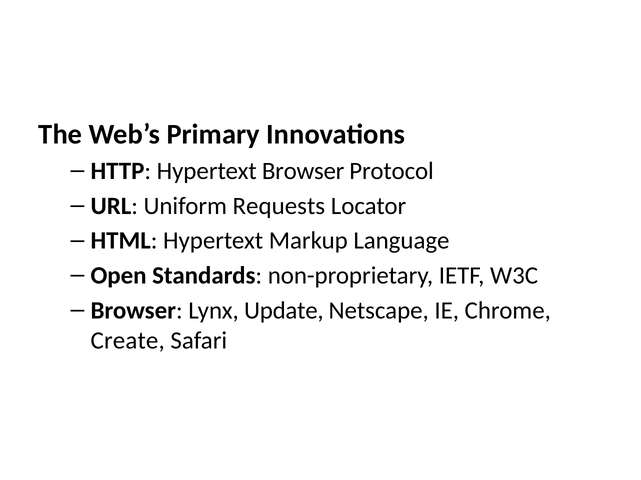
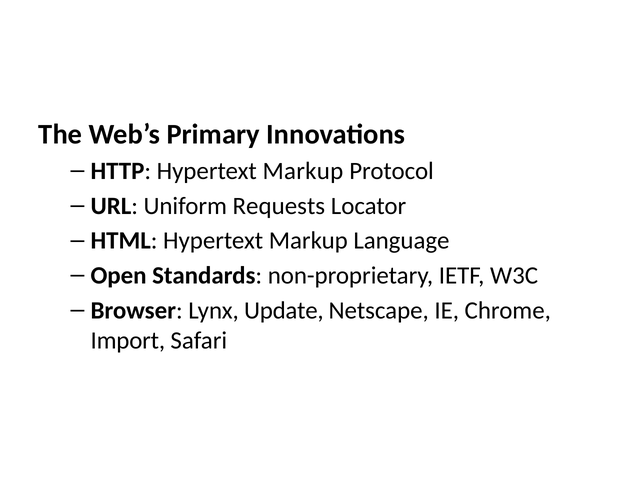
HTTP Hypertext Browser: Browser -> Markup
Create: Create -> Import
